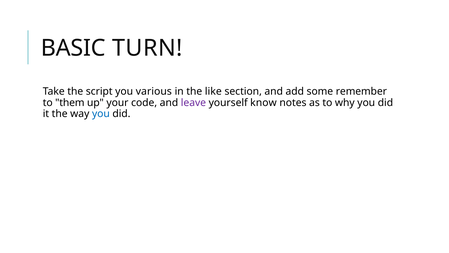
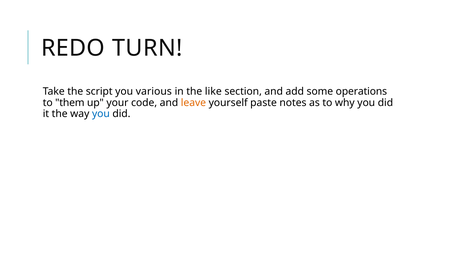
BASIC: BASIC -> REDO
remember: remember -> operations
leave colour: purple -> orange
know: know -> paste
